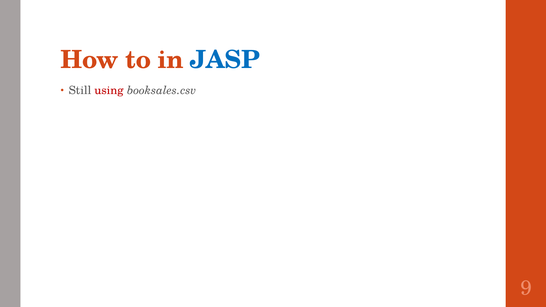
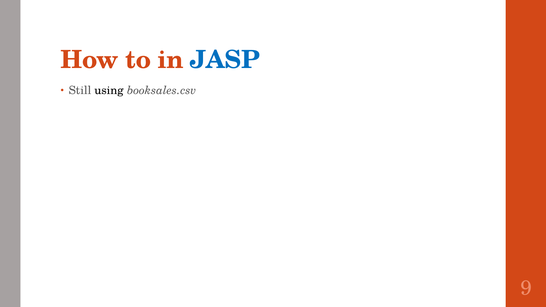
using colour: red -> black
